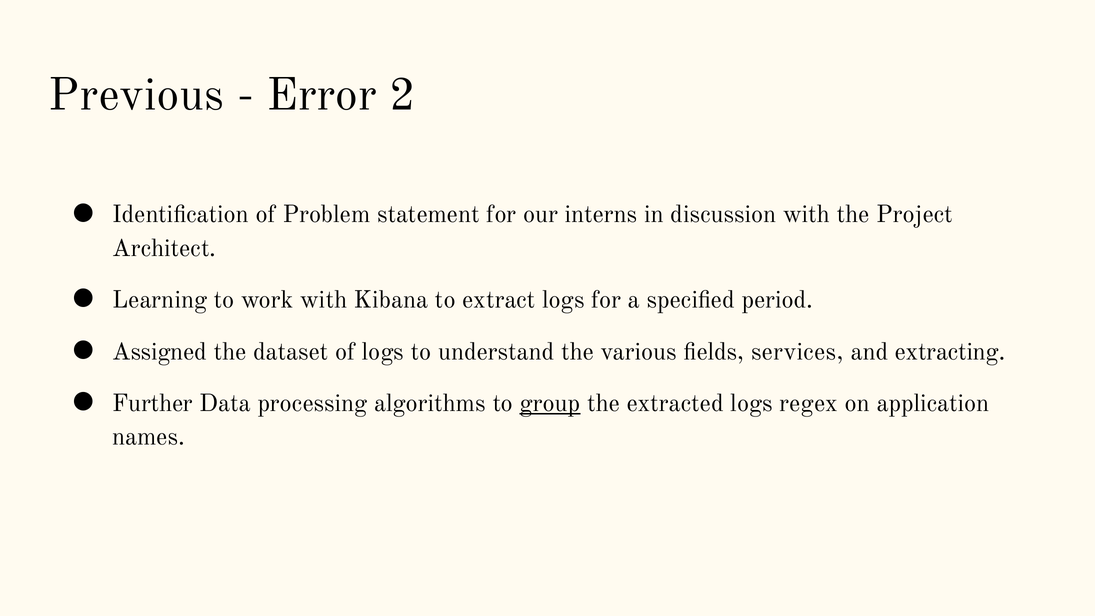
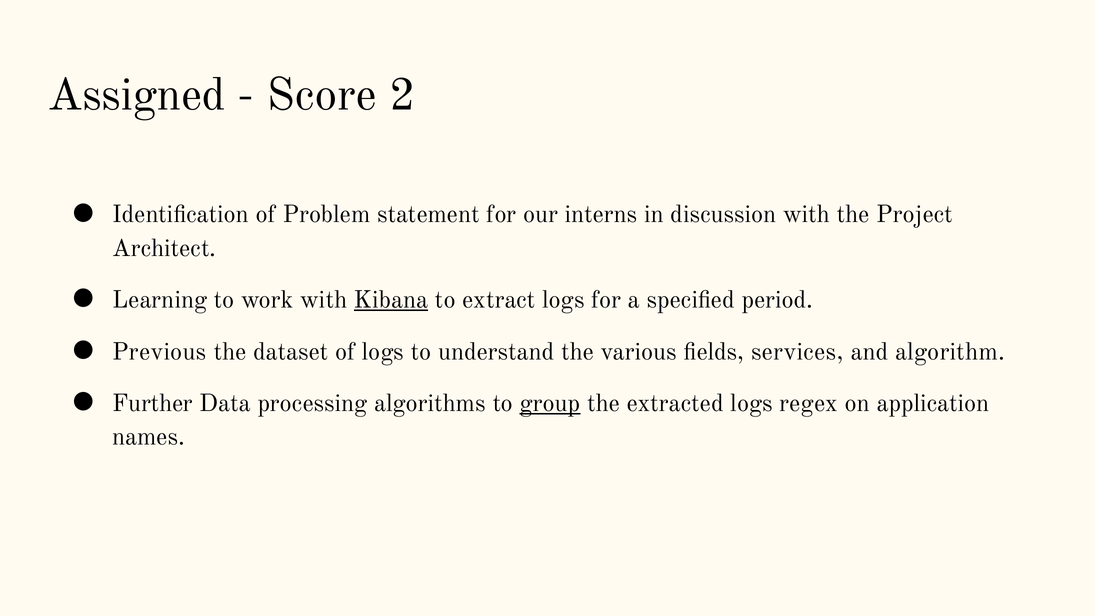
Previous: Previous -> Assigned
Error: Error -> Score
Kibana underline: none -> present
Assigned: Assigned -> Previous
extracting: extracting -> algorithm
